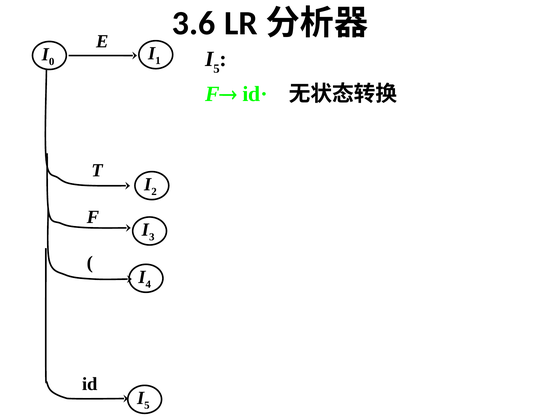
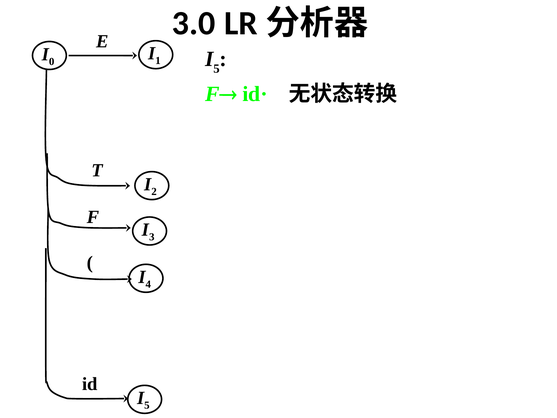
3.6: 3.6 -> 3.0
